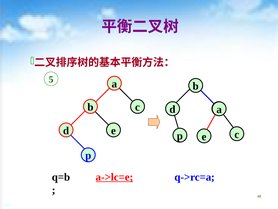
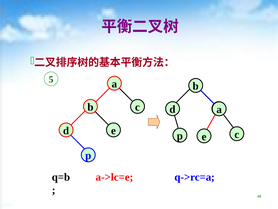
a->lc=e underline: present -> none
